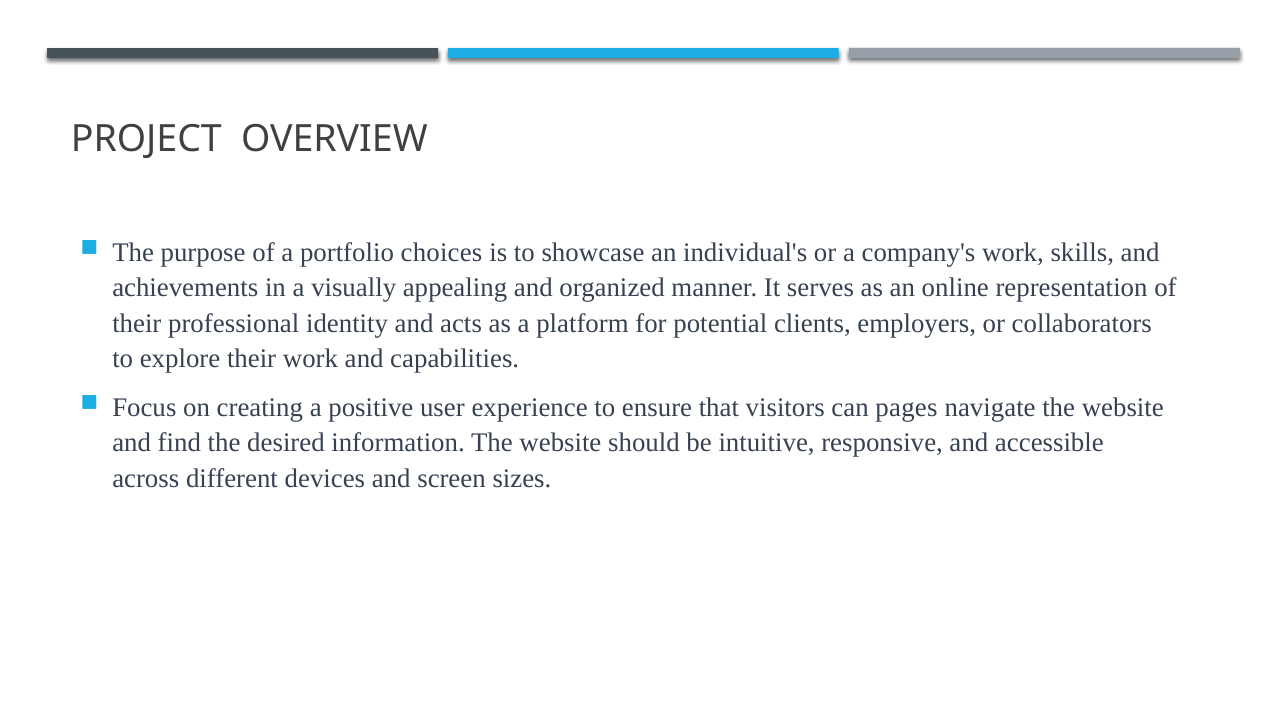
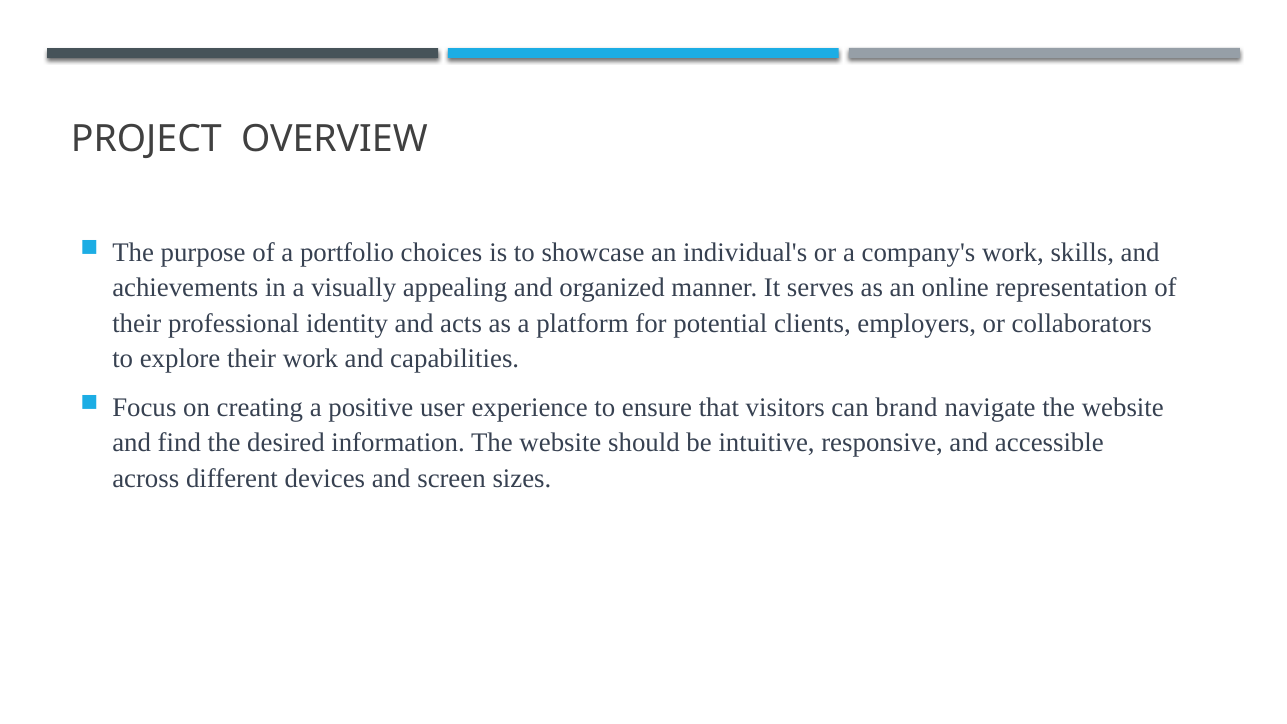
pages: pages -> brand
